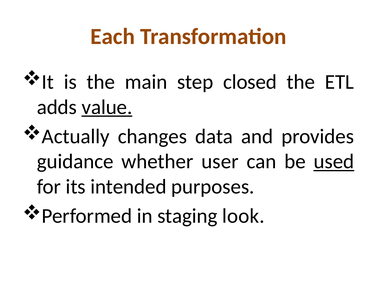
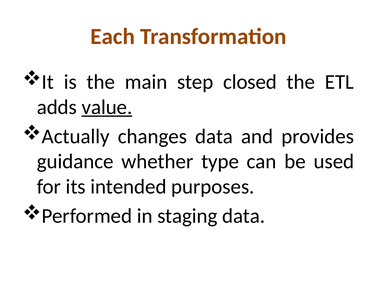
user: user -> type
used underline: present -> none
staging look: look -> data
